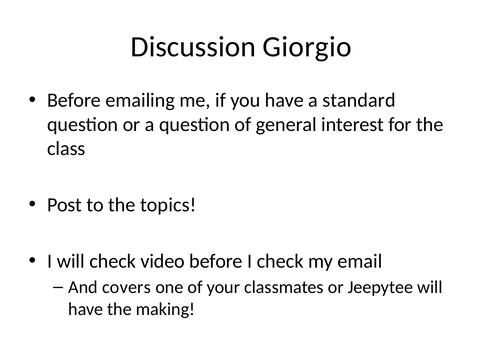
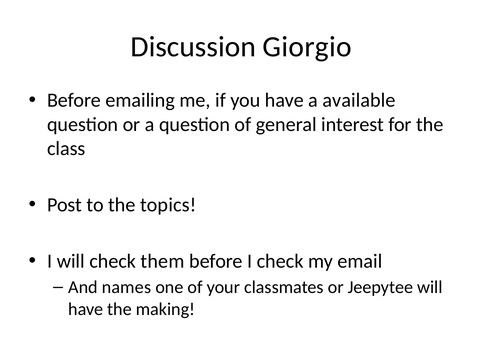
standard: standard -> available
video: video -> them
covers: covers -> names
